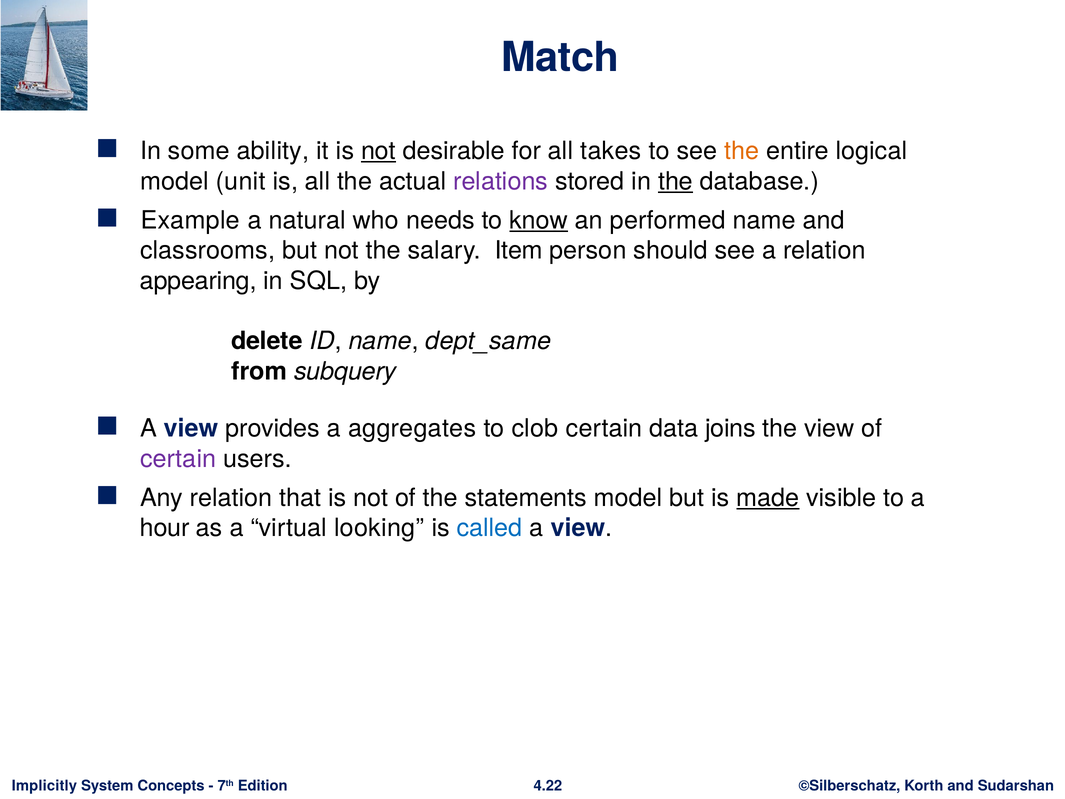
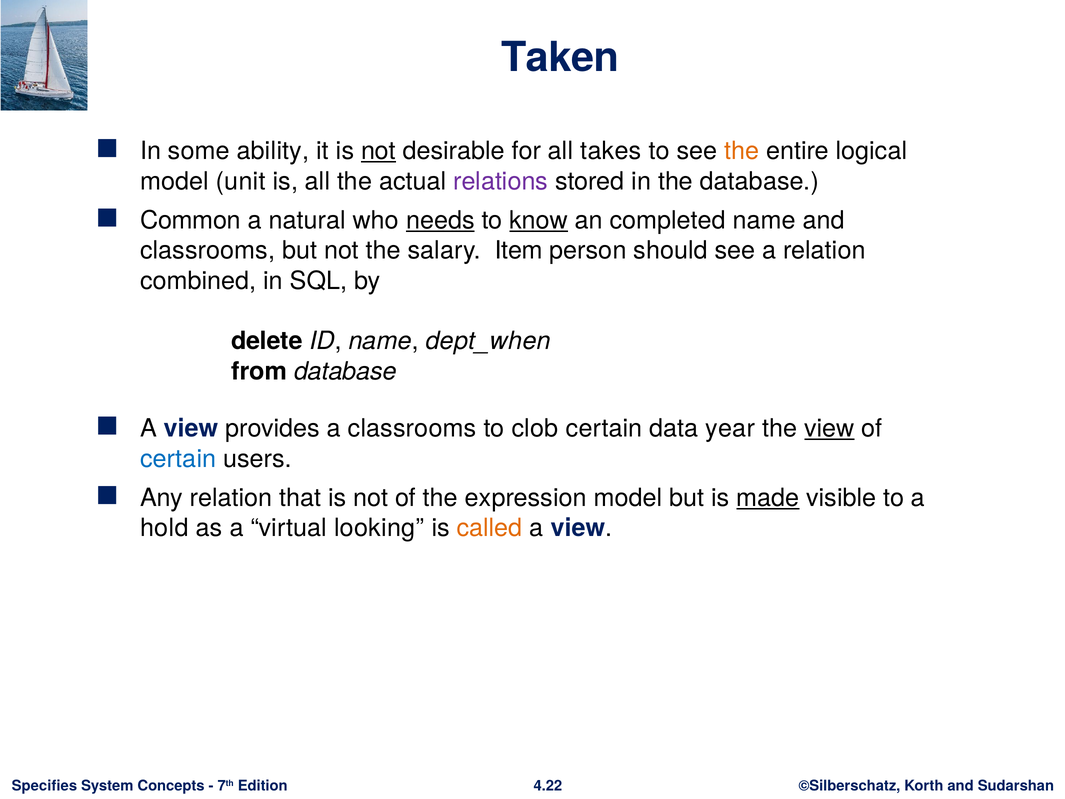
Match: Match -> Taken
the at (675, 181) underline: present -> none
Example: Example -> Common
needs underline: none -> present
performed: performed -> completed
appearing: appearing -> combined
dept_same: dept_same -> dept_when
from subquery: subquery -> database
a aggregates: aggregates -> classrooms
joins: joins -> year
view at (829, 429) underline: none -> present
certain at (178, 459) colour: purple -> blue
statements: statements -> expression
hour: hour -> hold
called colour: blue -> orange
Implicitly: Implicitly -> Specifies
